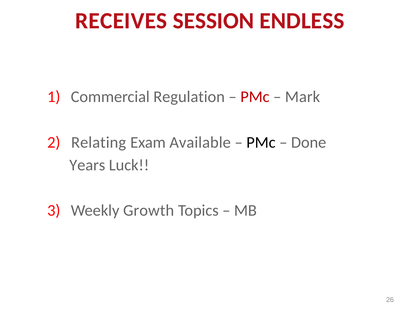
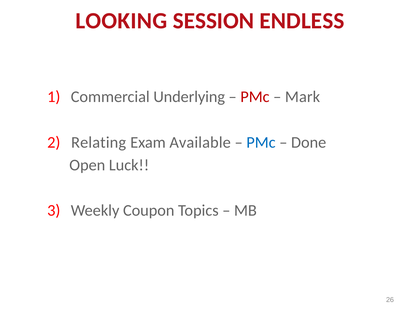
RECEIVES: RECEIVES -> LOOKING
Regulation: Regulation -> Underlying
PMc at (261, 142) colour: black -> blue
Years: Years -> Open
Growth: Growth -> Coupon
